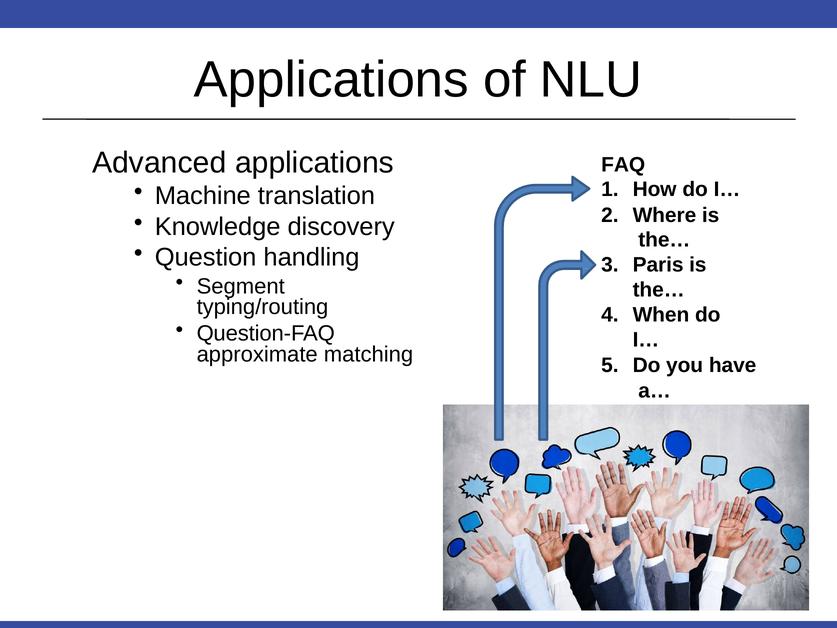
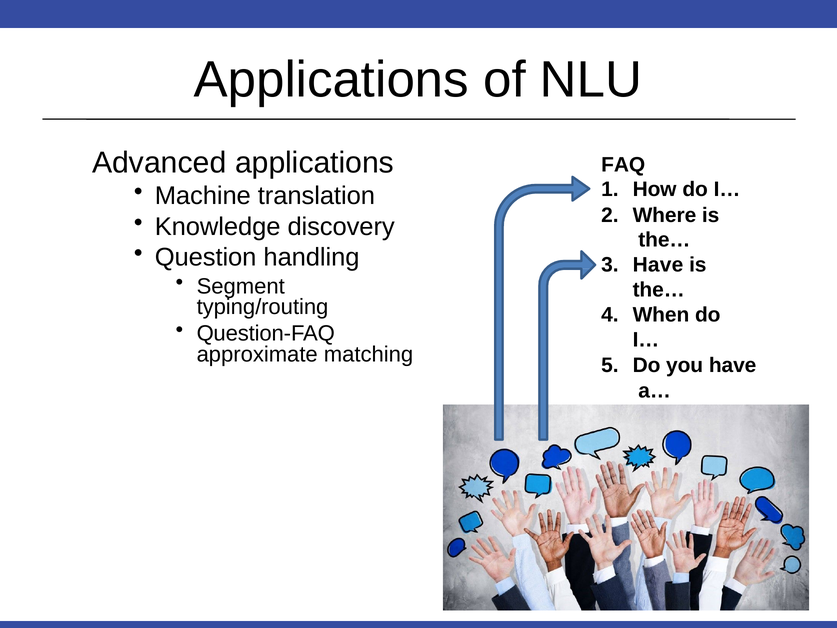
Paris at (658, 265): Paris -> Have
